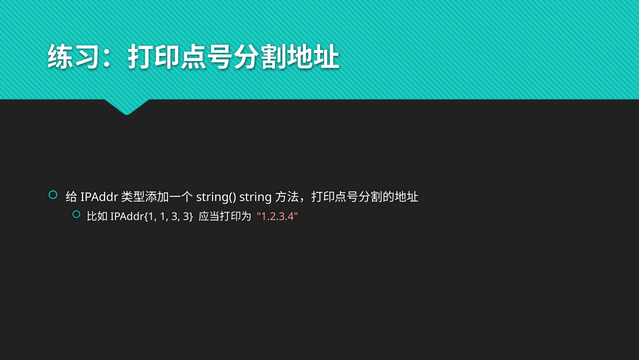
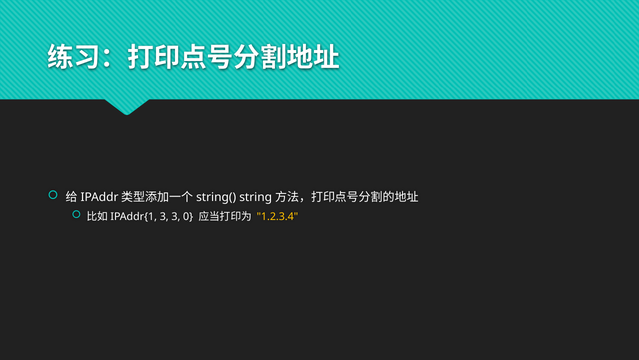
1 at (164, 216): 1 -> 3
3 3: 3 -> 0
1.2.3.4 colour: pink -> yellow
